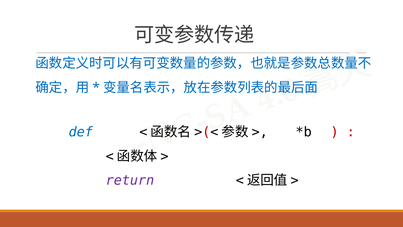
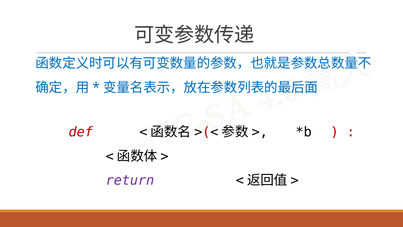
def colour: blue -> red
